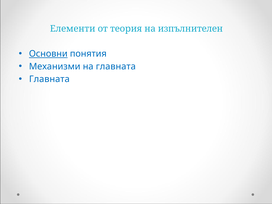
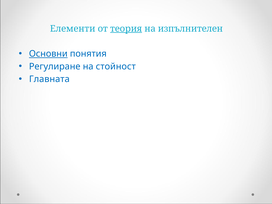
теория underline: none -> present
Механизми: Механизми -> Регулиране
на главната: главната -> стойност
